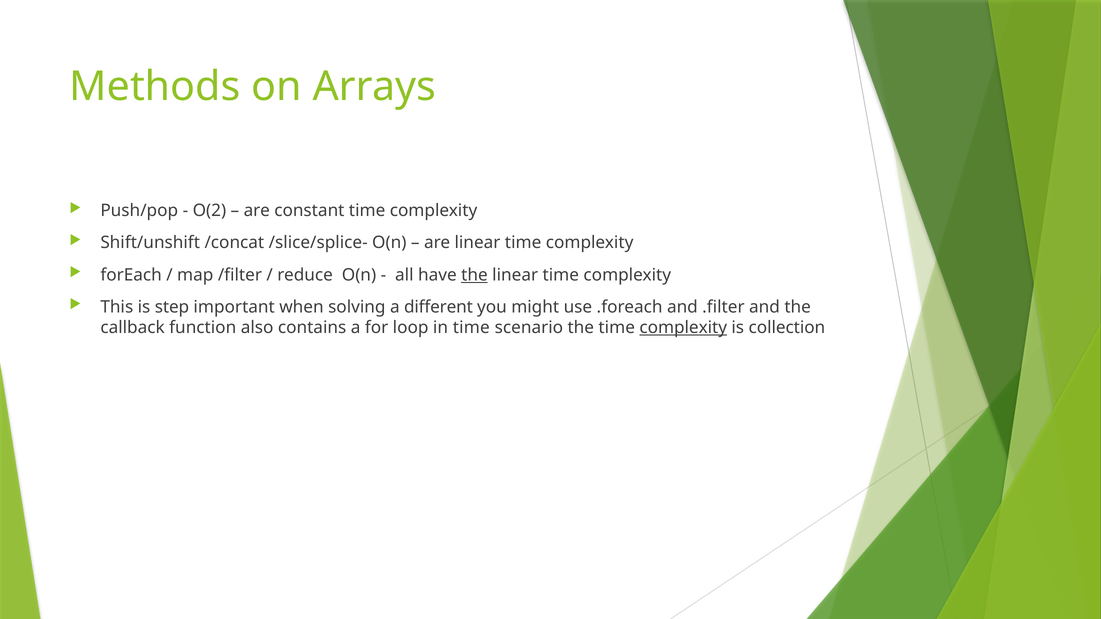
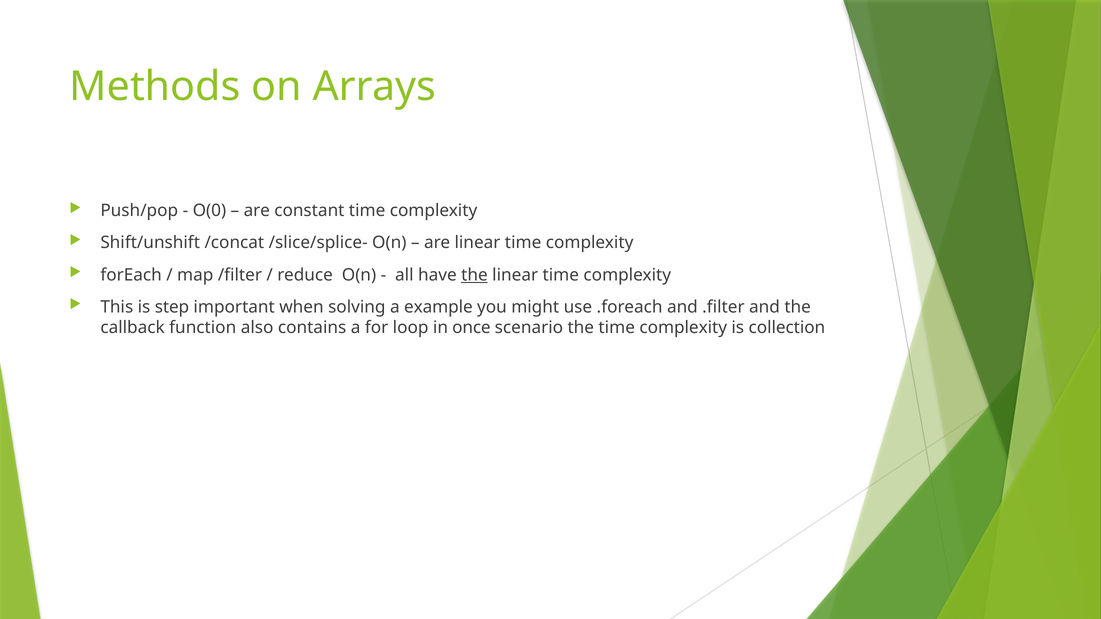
O(2: O(2 -> O(0
different: different -> example
in time: time -> once
complexity at (683, 328) underline: present -> none
